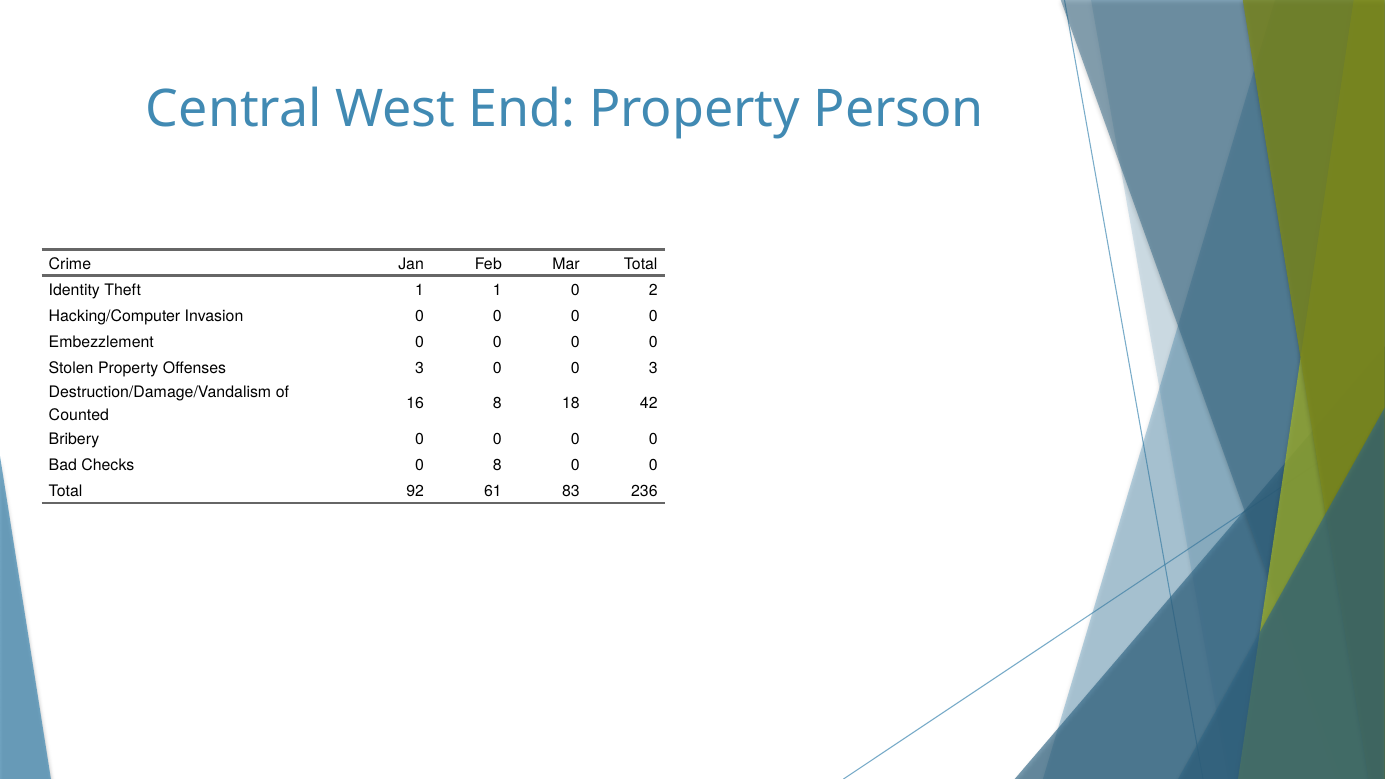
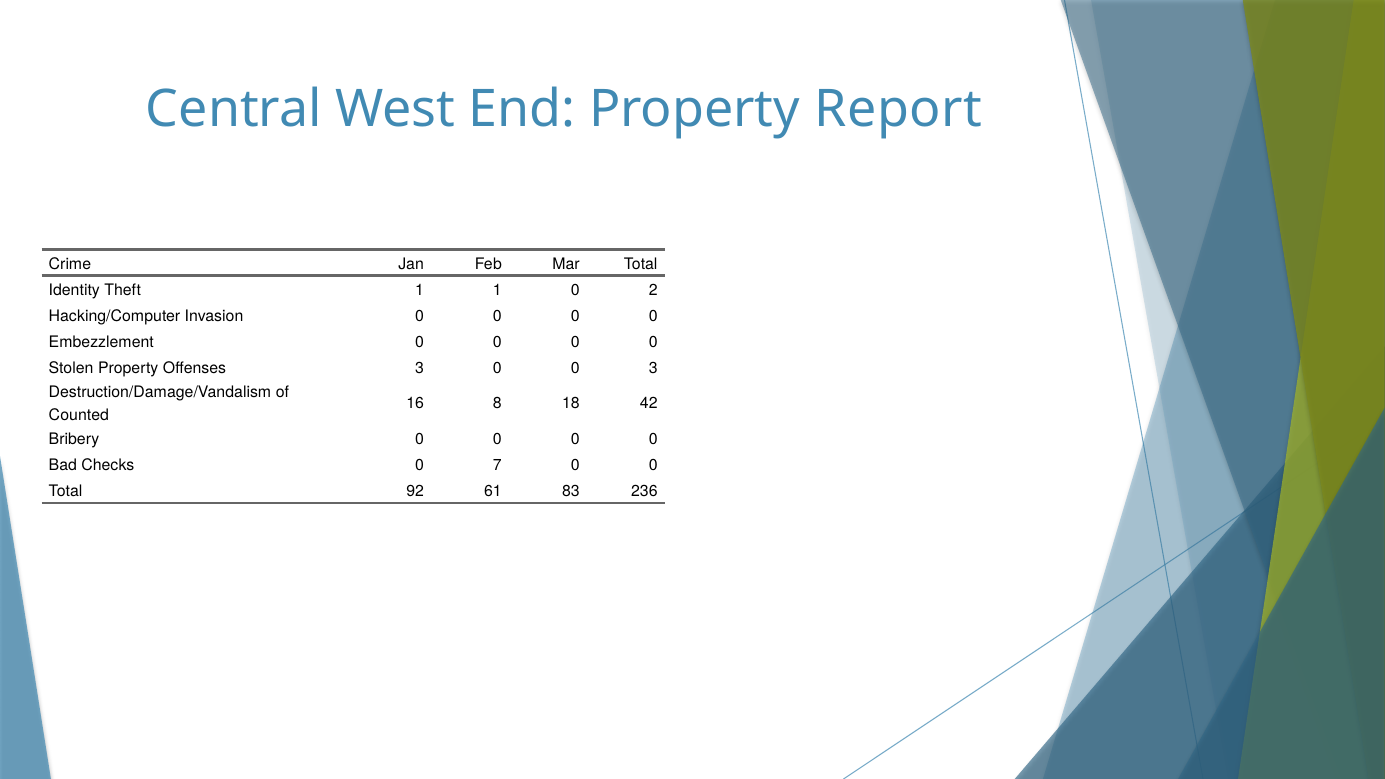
Person: Person -> Report
0 8: 8 -> 7
